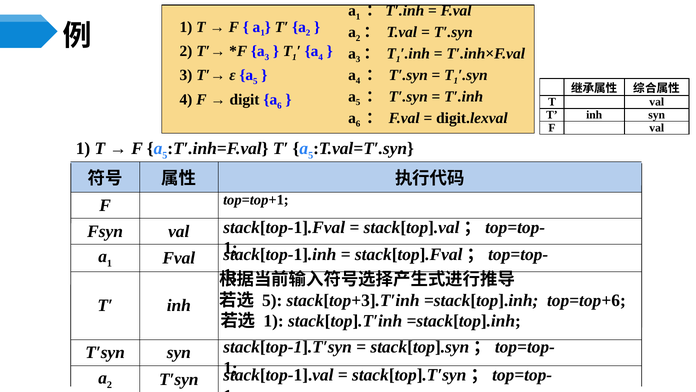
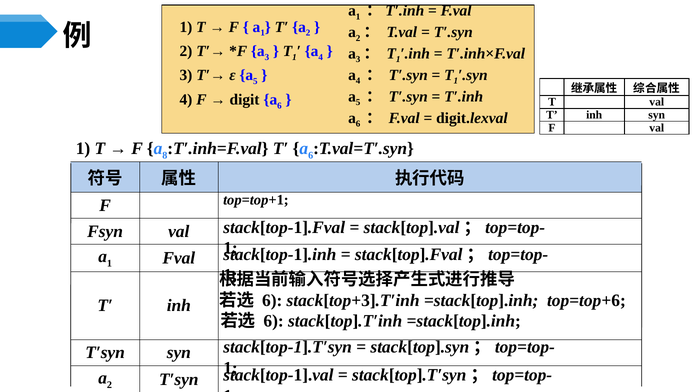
5 at (165, 155): 5 -> 8
5 at (311, 155): 5 -> 6
5 at (272, 300): 5 -> 6
1 at (274, 320): 1 -> 6
